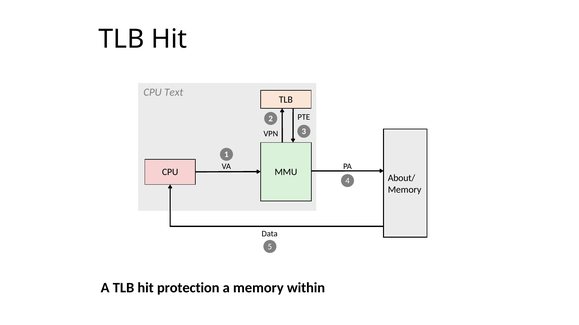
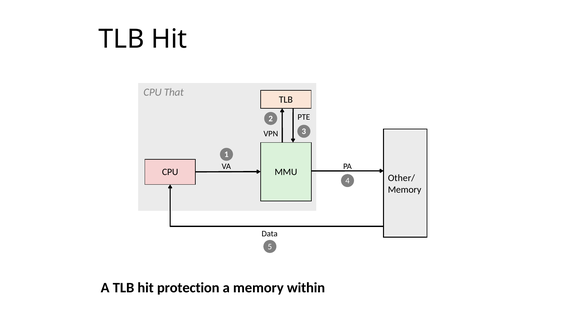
Text: Text -> That
About/: About/ -> Other/
